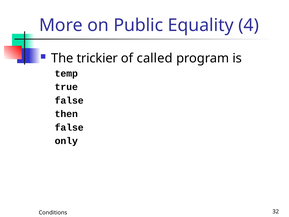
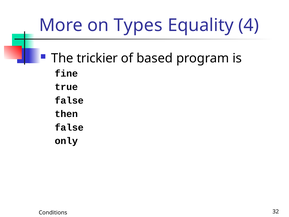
Public: Public -> Types
called: called -> based
temp: temp -> fine
